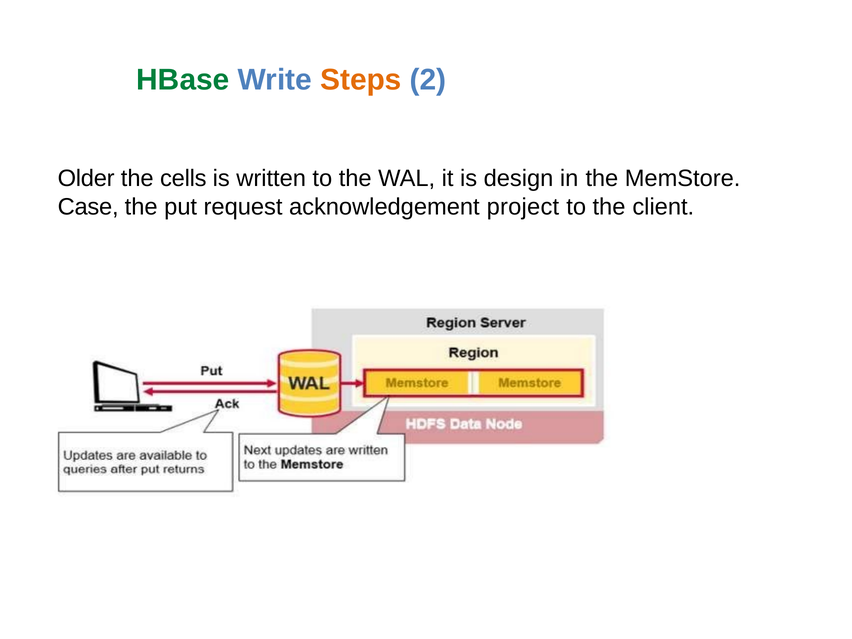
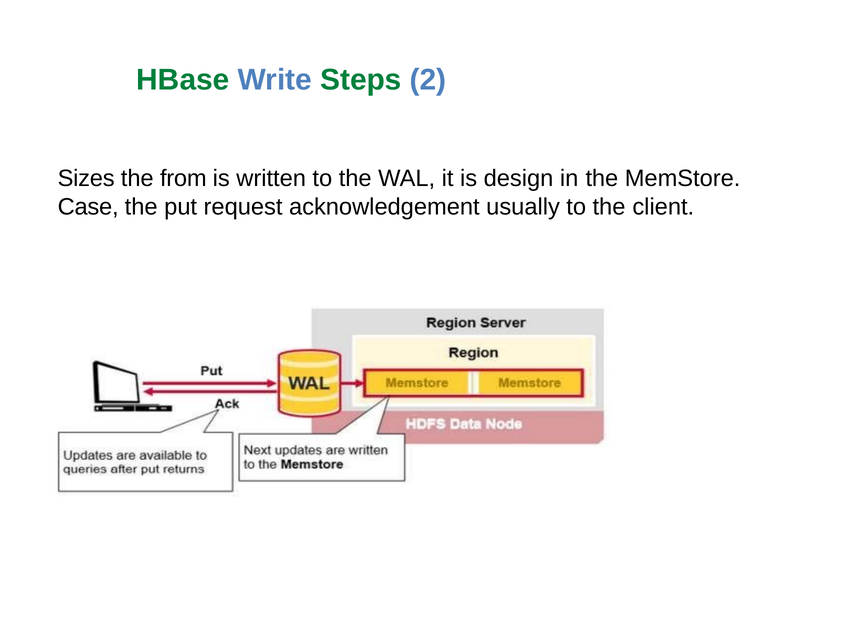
Steps at (361, 80) colour: orange -> green
Older: Older -> Sizes
cells: cells -> from
project: project -> usually
